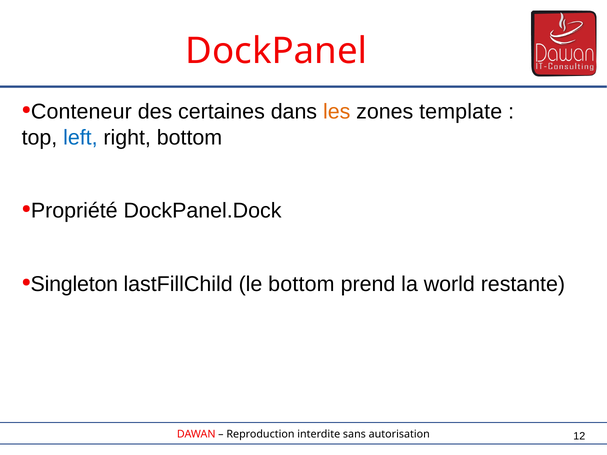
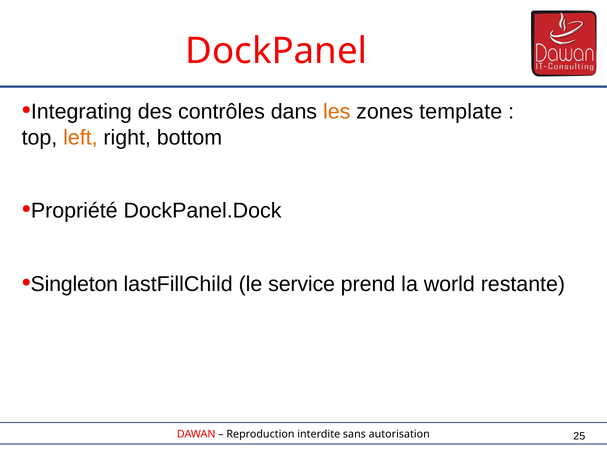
Conteneur: Conteneur -> Integrating
certaines: certaines -> contrôles
left colour: blue -> orange
le bottom: bottom -> service
12: 12 -> 25
